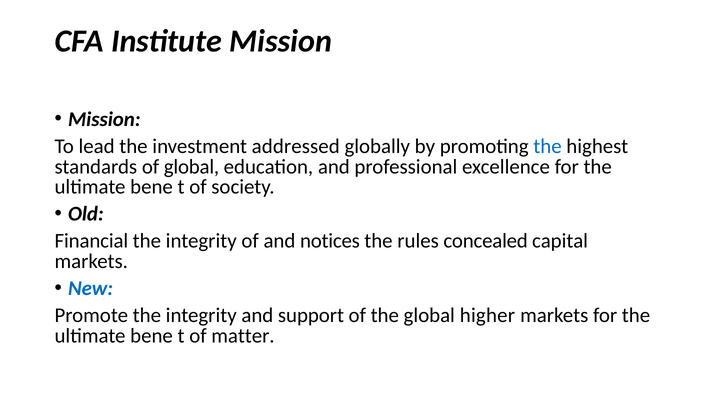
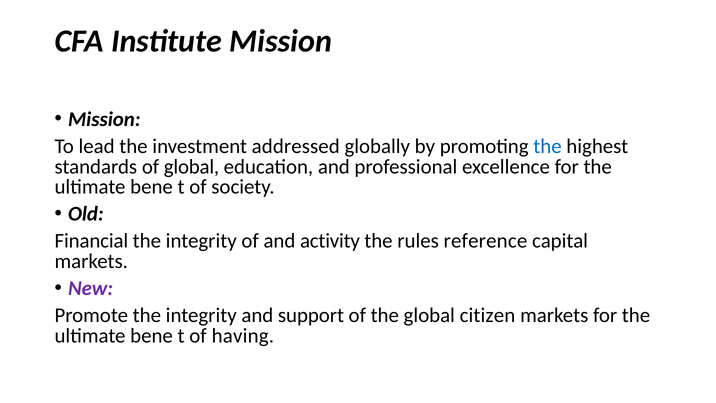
notices: notices -> activity
concealed: concealed -> reference
New colour: blue -> purple
higher: higher -> citizen
matter: matter -> having
